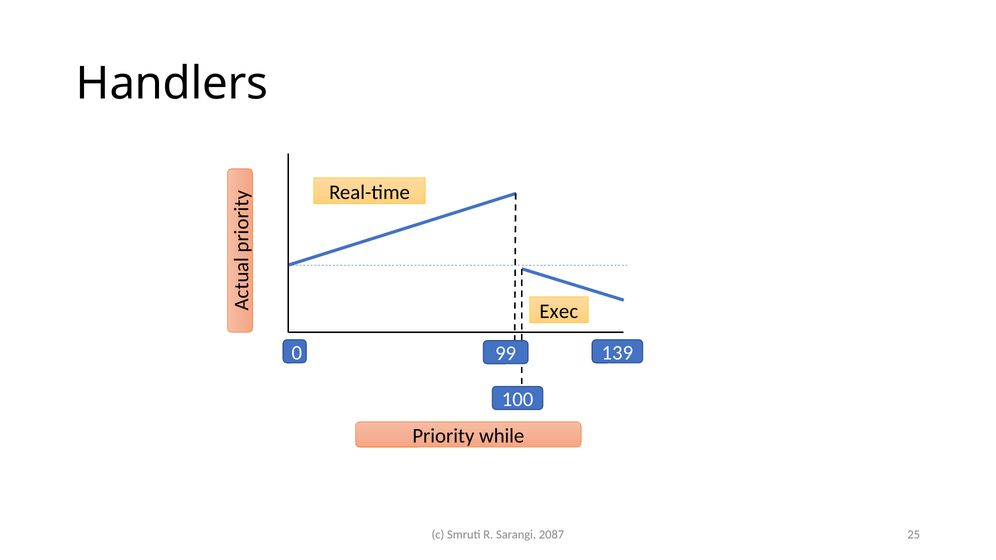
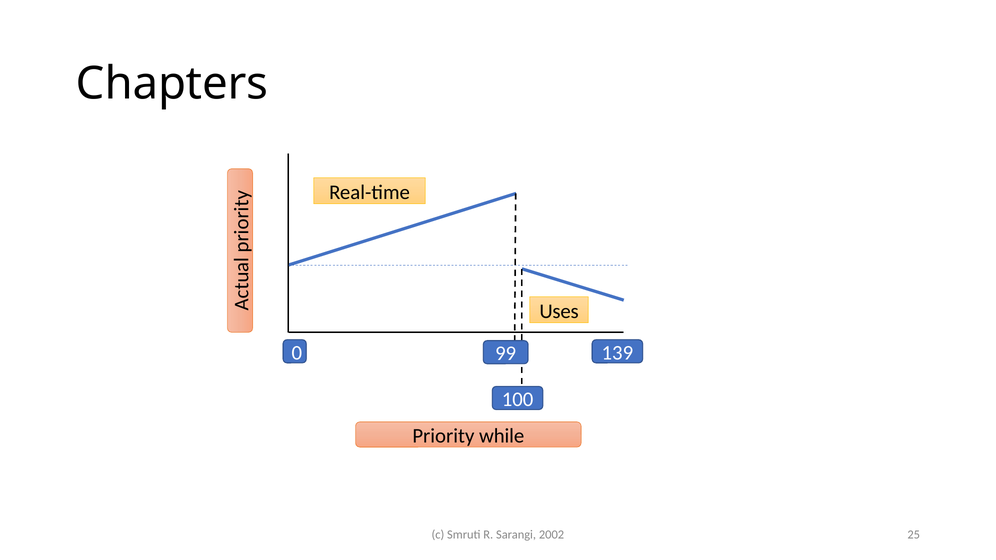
Handlers: Handlers -> Chapters
Exec: Exec -> Uses
2087: 2087 -> 2002
